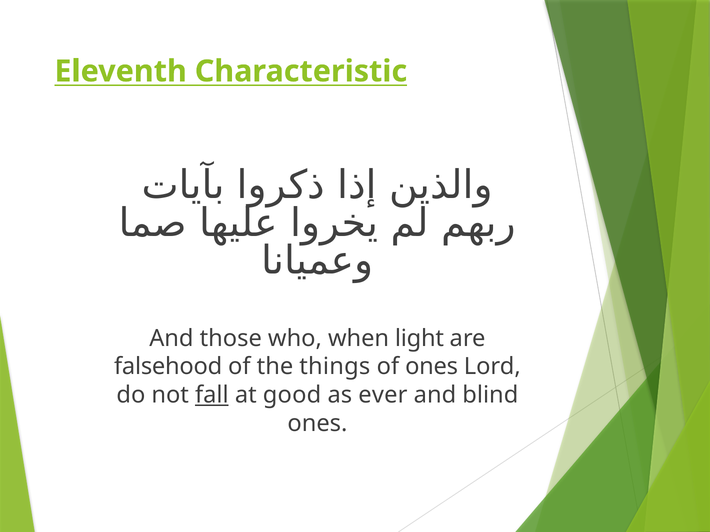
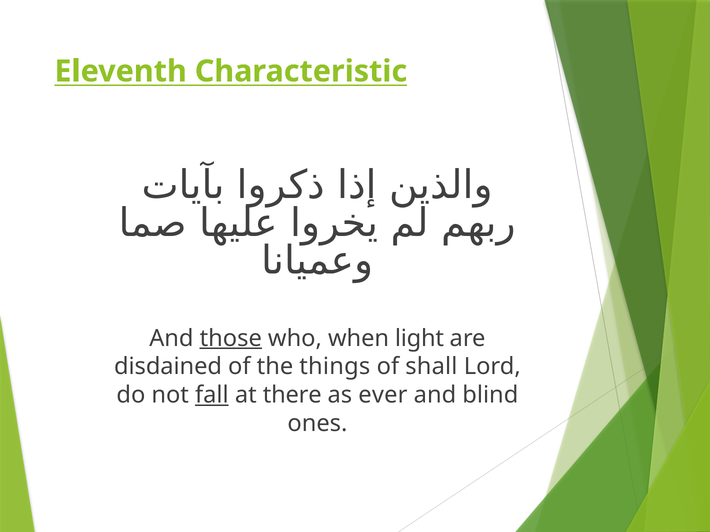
those underline: none -> present
falsehood: falsehood -> disdained
of ones: ones -> shall
good: good -> there
